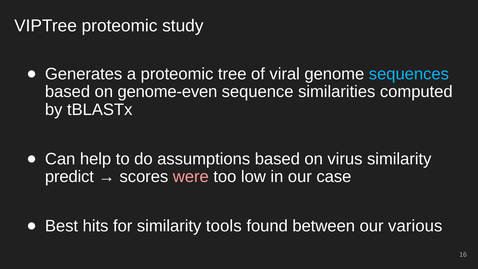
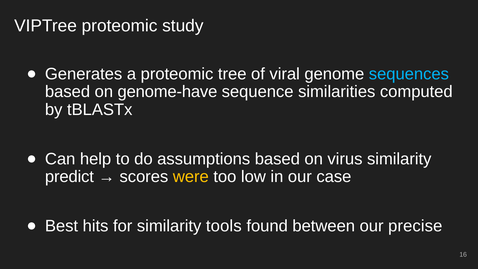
genome-even: genome-even -> genome-have
were colour: pink -> yellow
various: various -> precise
